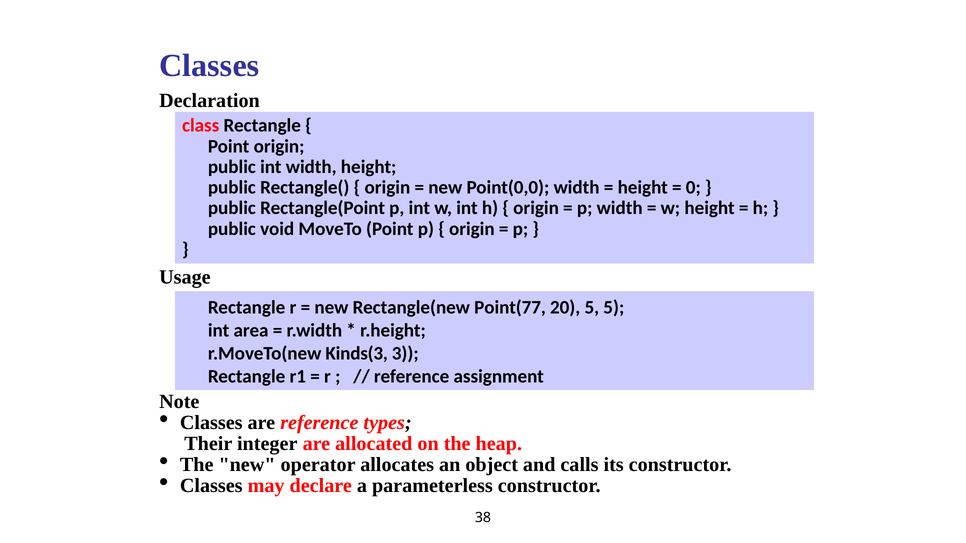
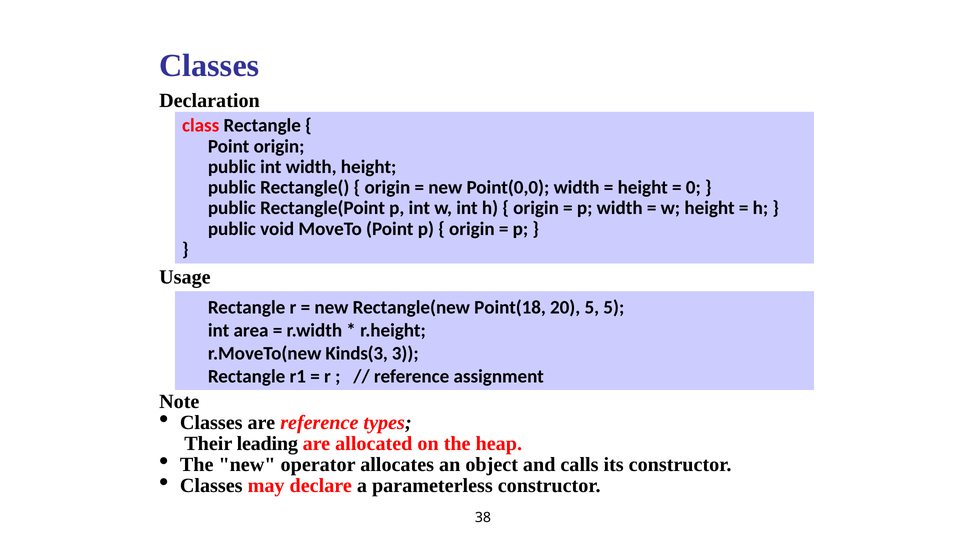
Point(77: Point(77 -> Point(18
integer: integer -> leading
